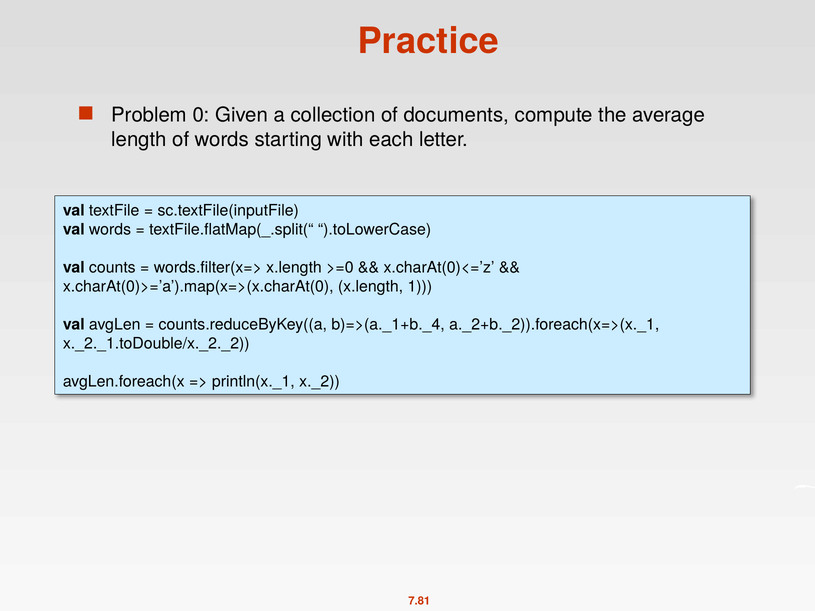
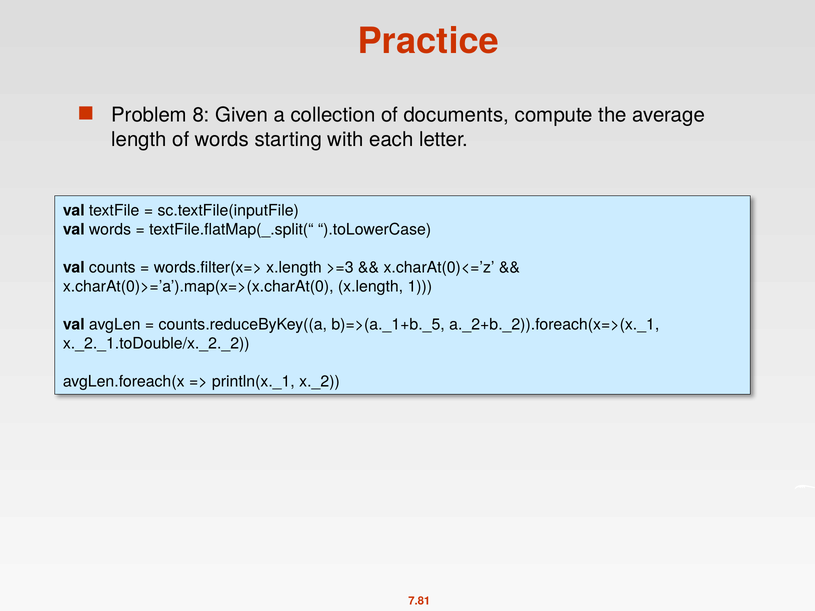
0: 0 -> 8
>=0: >=0 -> >=3
b)=>(a._1+b._4: b)=>(a._1+b._4 -> b)=>(a._1+b._5
